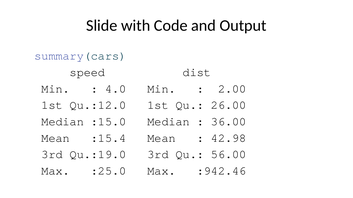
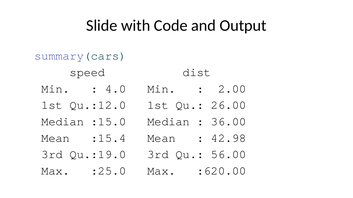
:942.46: :942.46 -> :620.00
